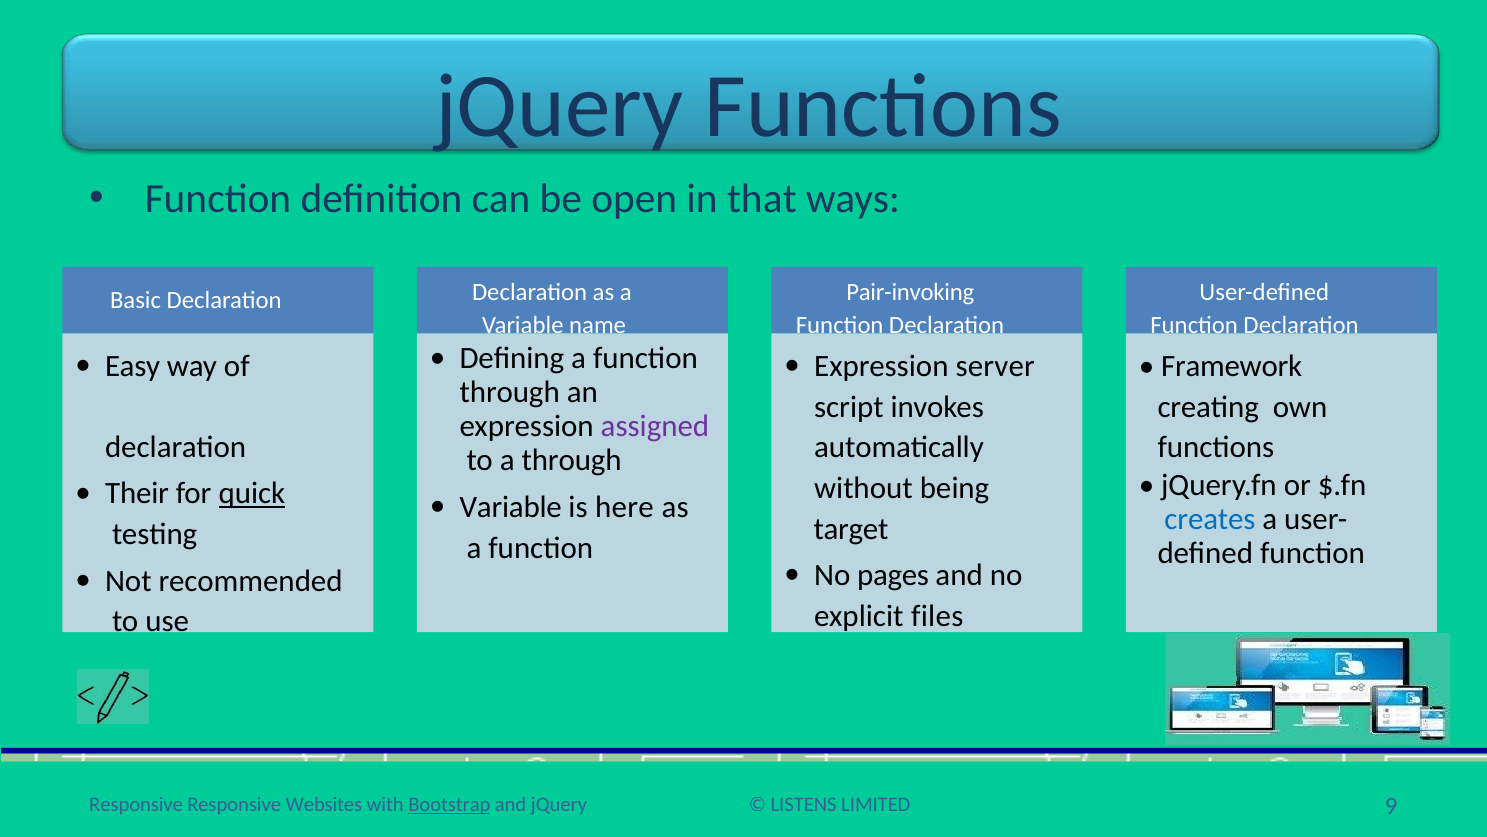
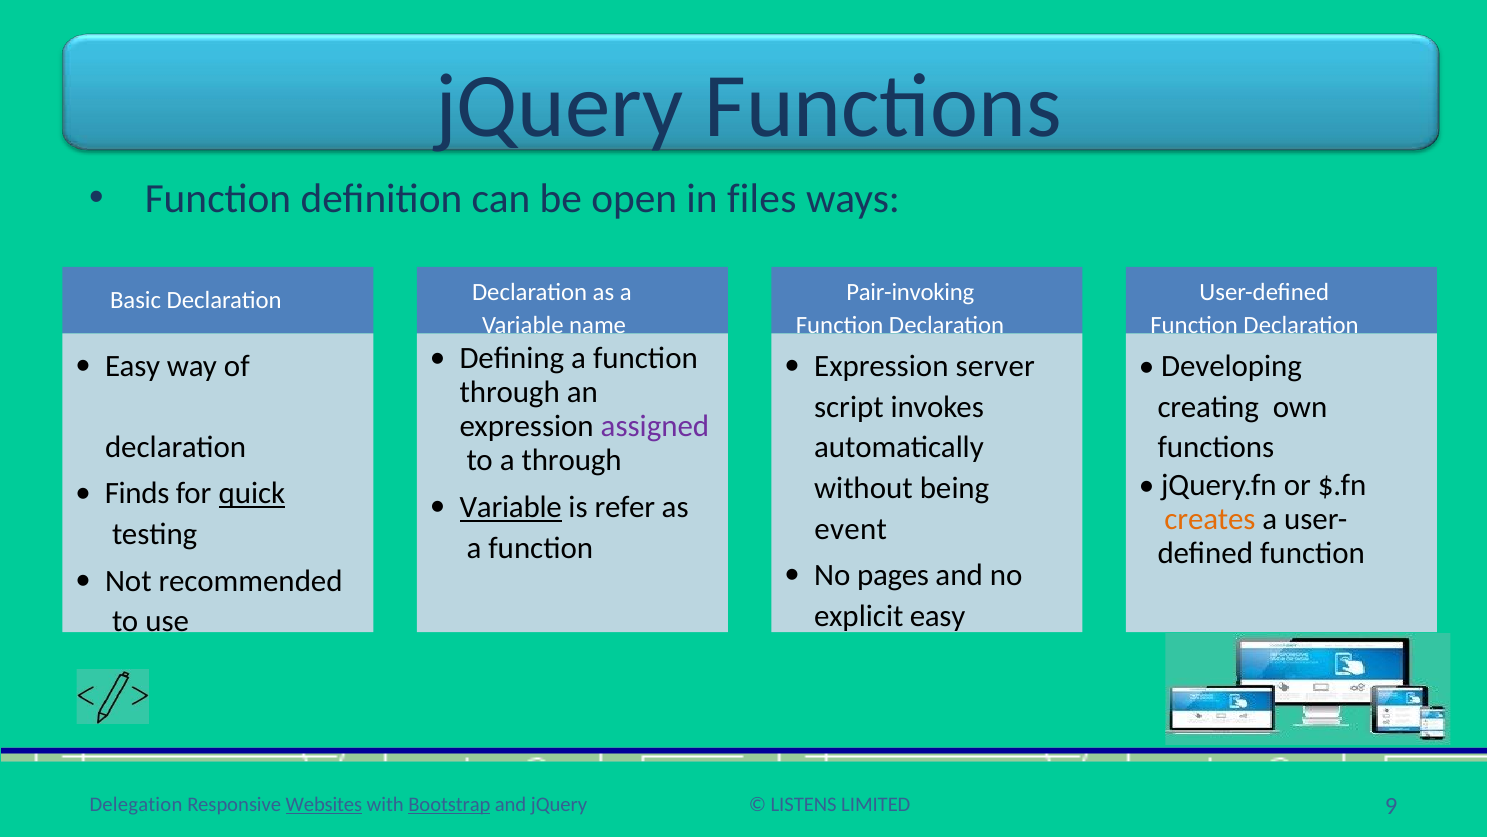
that: that -> files
Framework: Framework -> Developing
Their: Their -> Finds
Variable at (511, 507) underline: none -> present
here: here -> refer
creates colour: blue -> orange
target: target -> event
explicit files: files -> easy
Responsive at (136, 804): Responsive -> Delegation
Websites underline: none -> present
